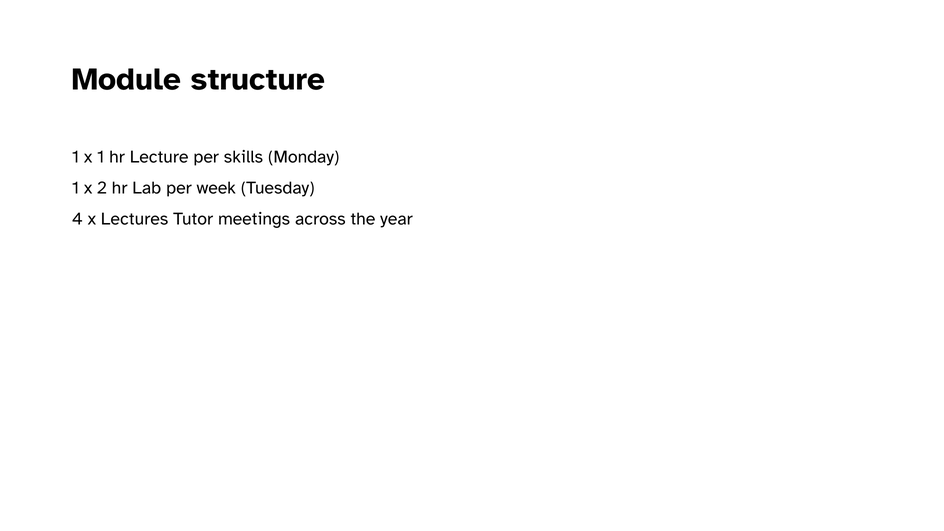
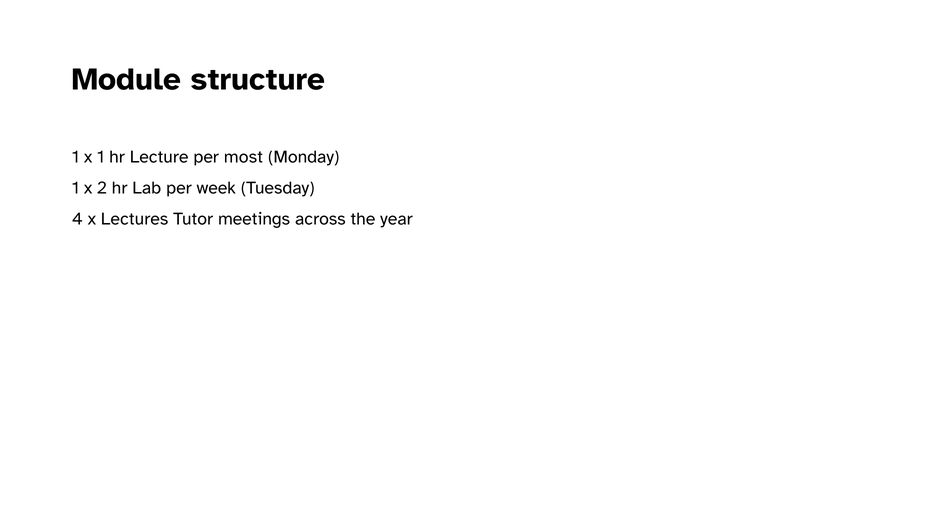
skills: skills -> most
